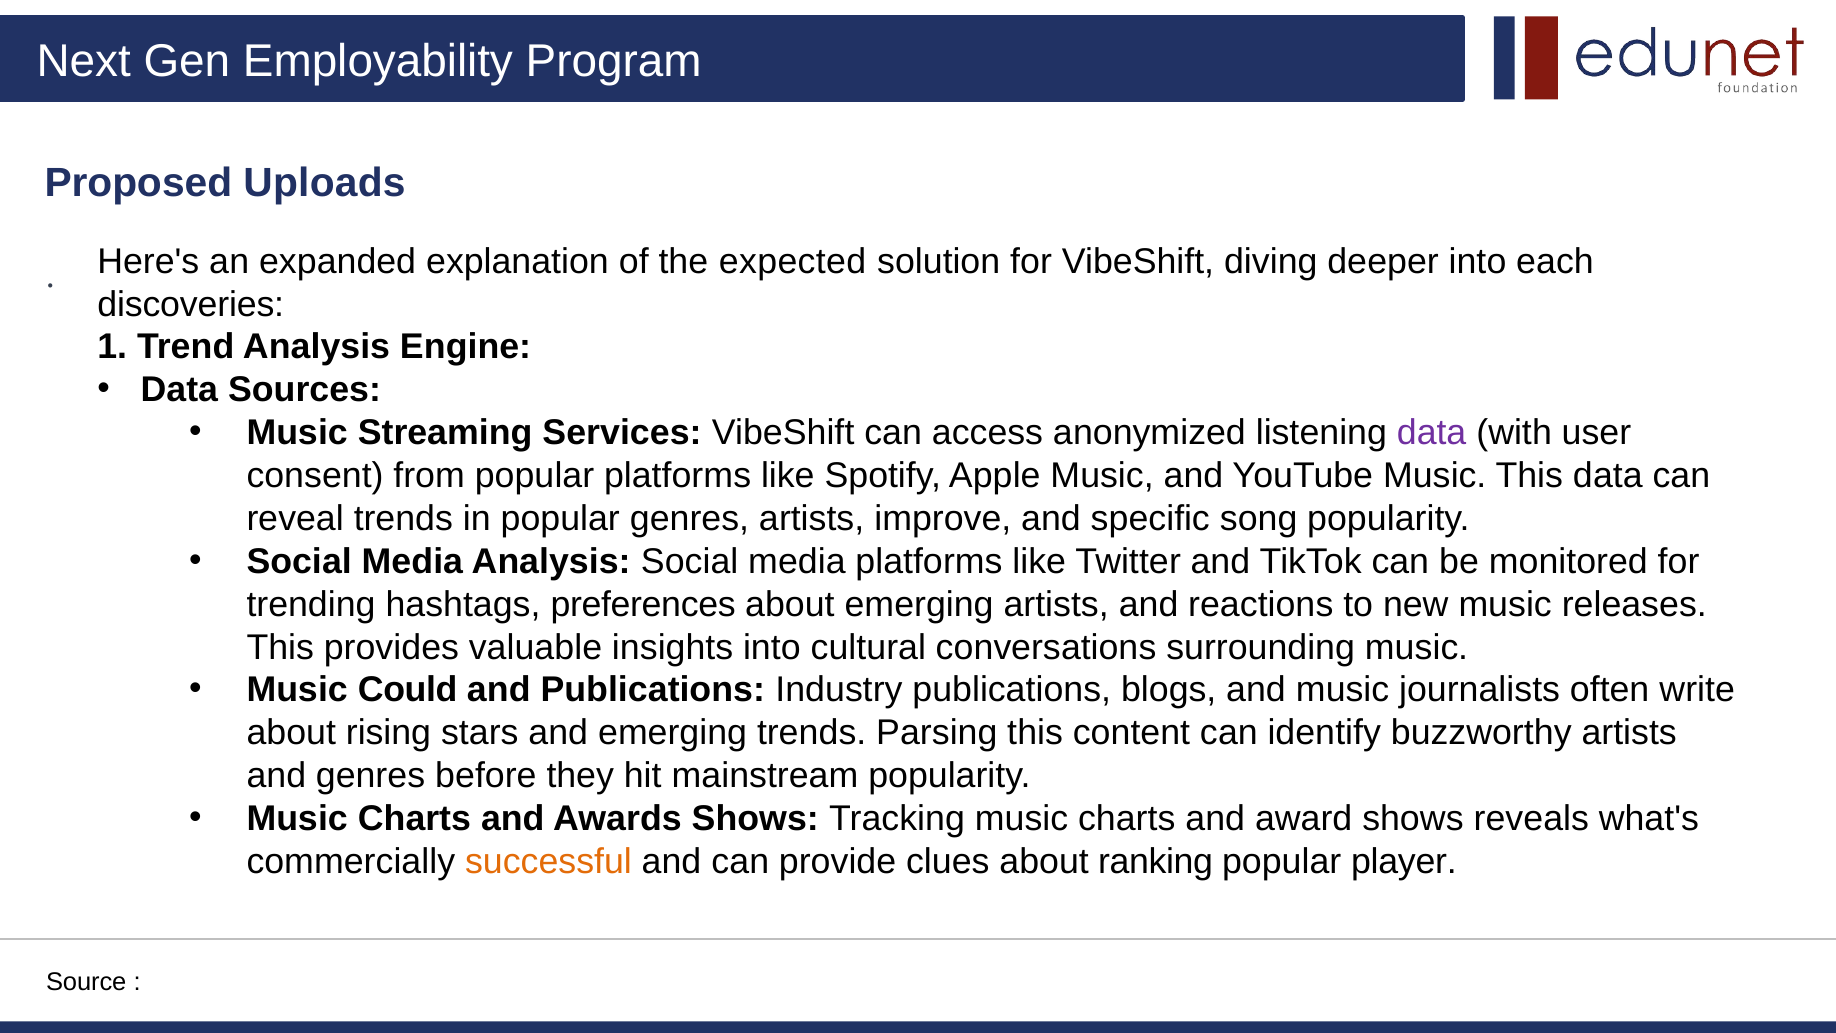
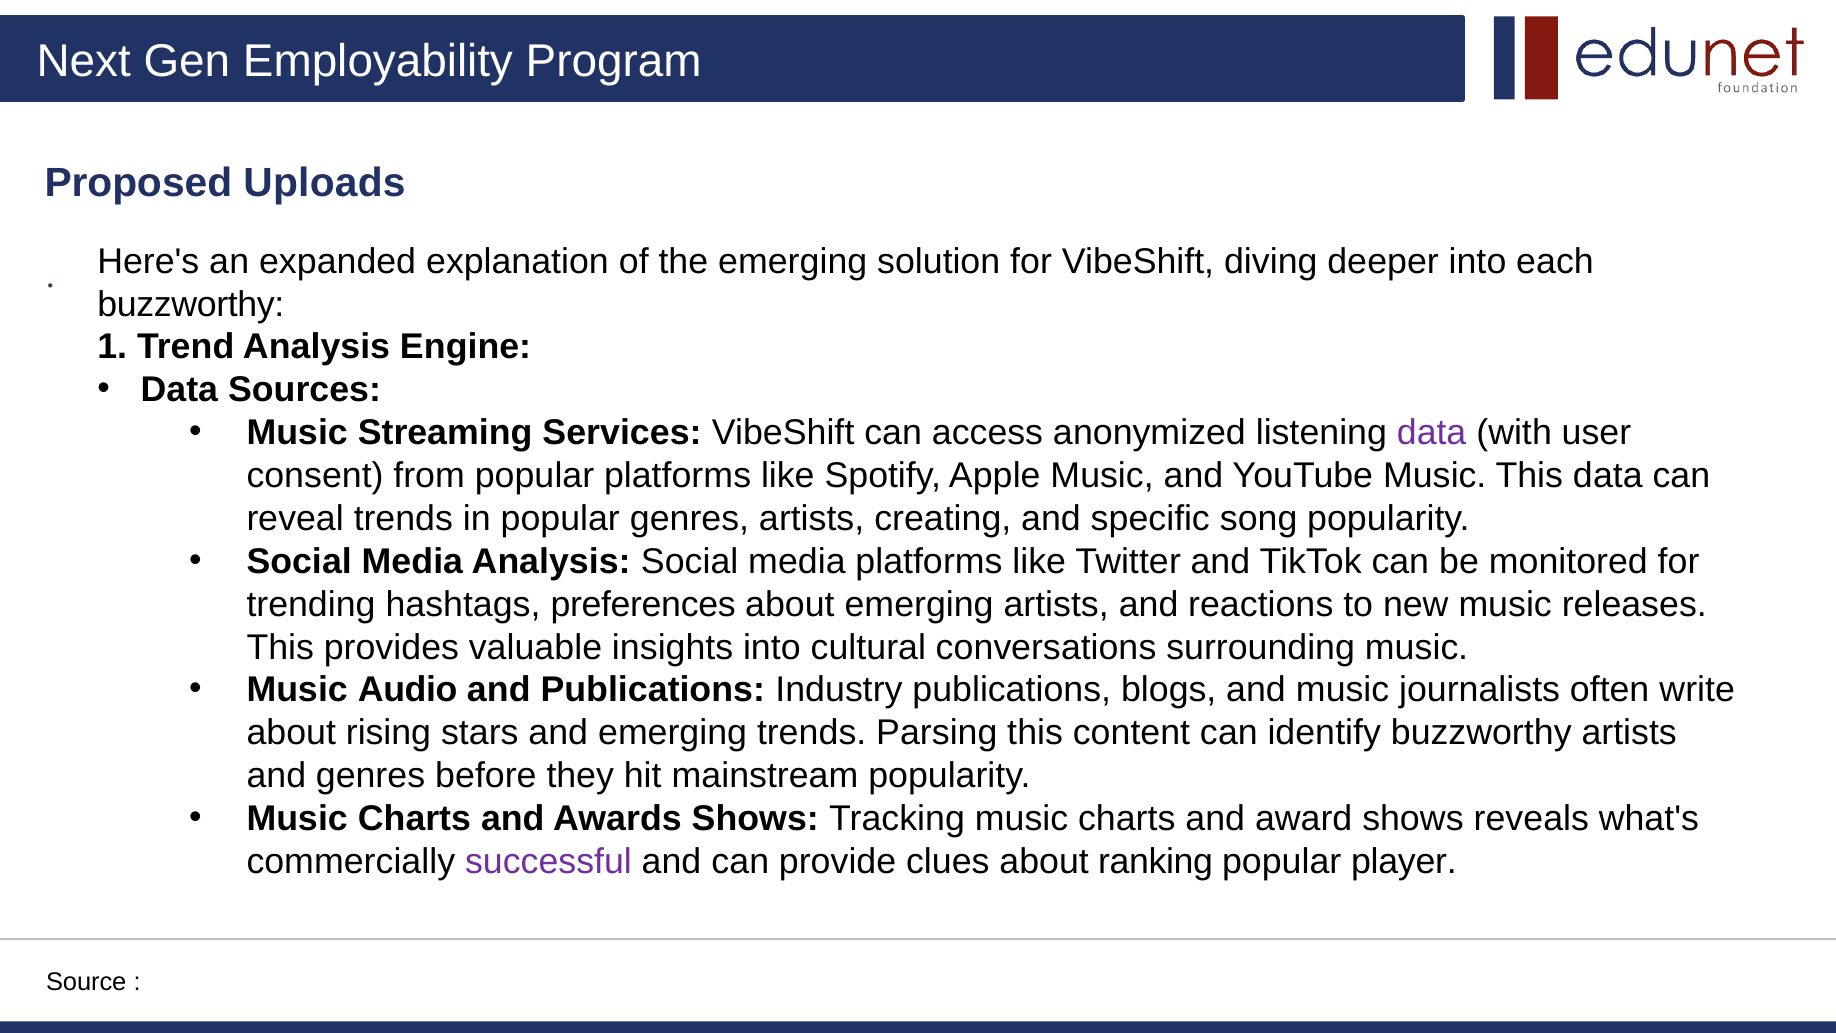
the expected: expected -> emerging
discoveries at (191, 304): discoveries -> buzzworthy
improve: improve -> creating
Could: Could -> Audio
successful colour: orange -> purple
